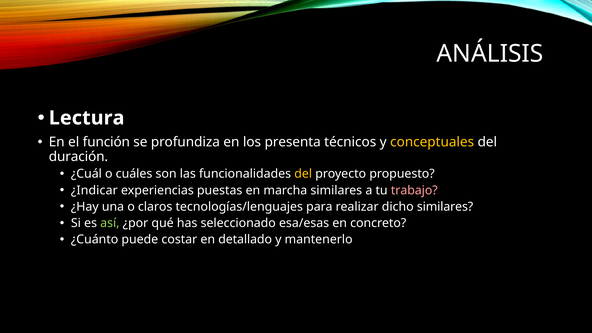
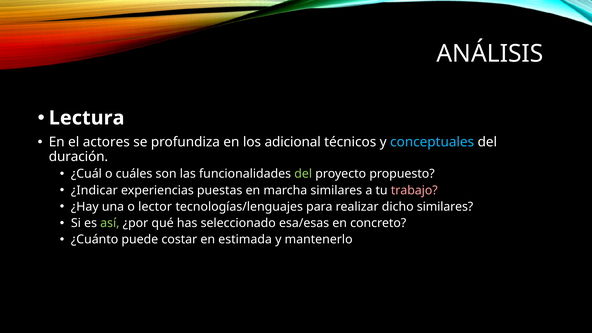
función: función -> actores
presenta: presenta -> adicional
conceptuales colour: yellow -> light blue
del at (303, 174) colour: yellow -> light green
claros: claros -> lector
detallado: detallado -> estimada
